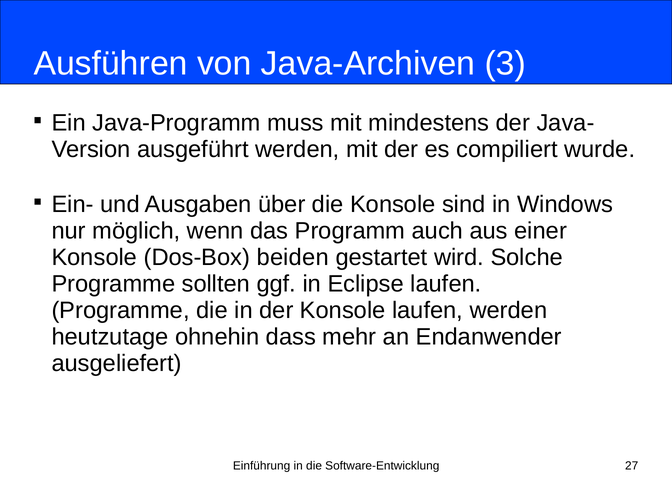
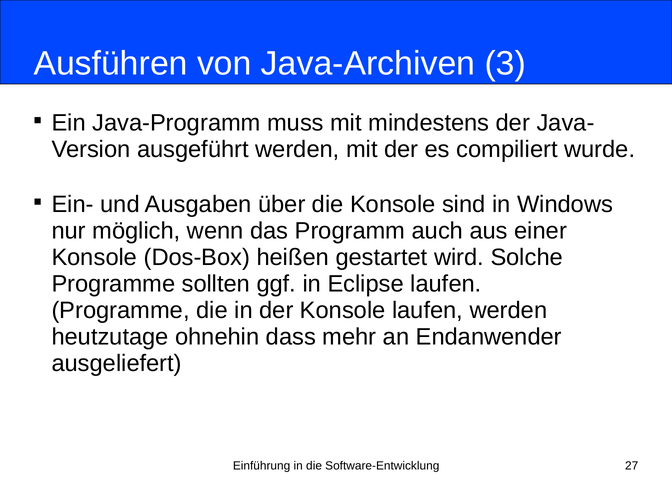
beiden: beiden -> heißen
